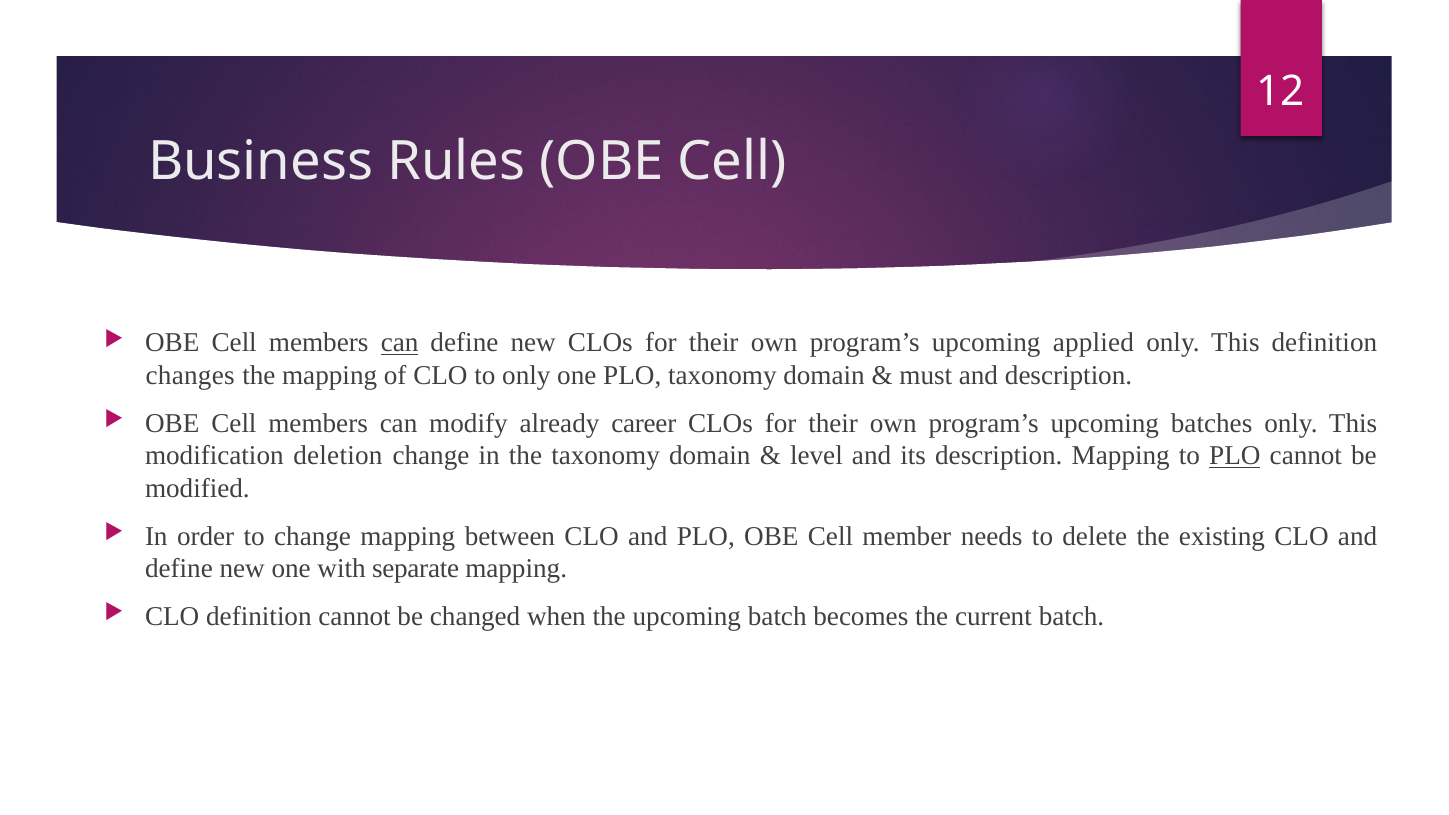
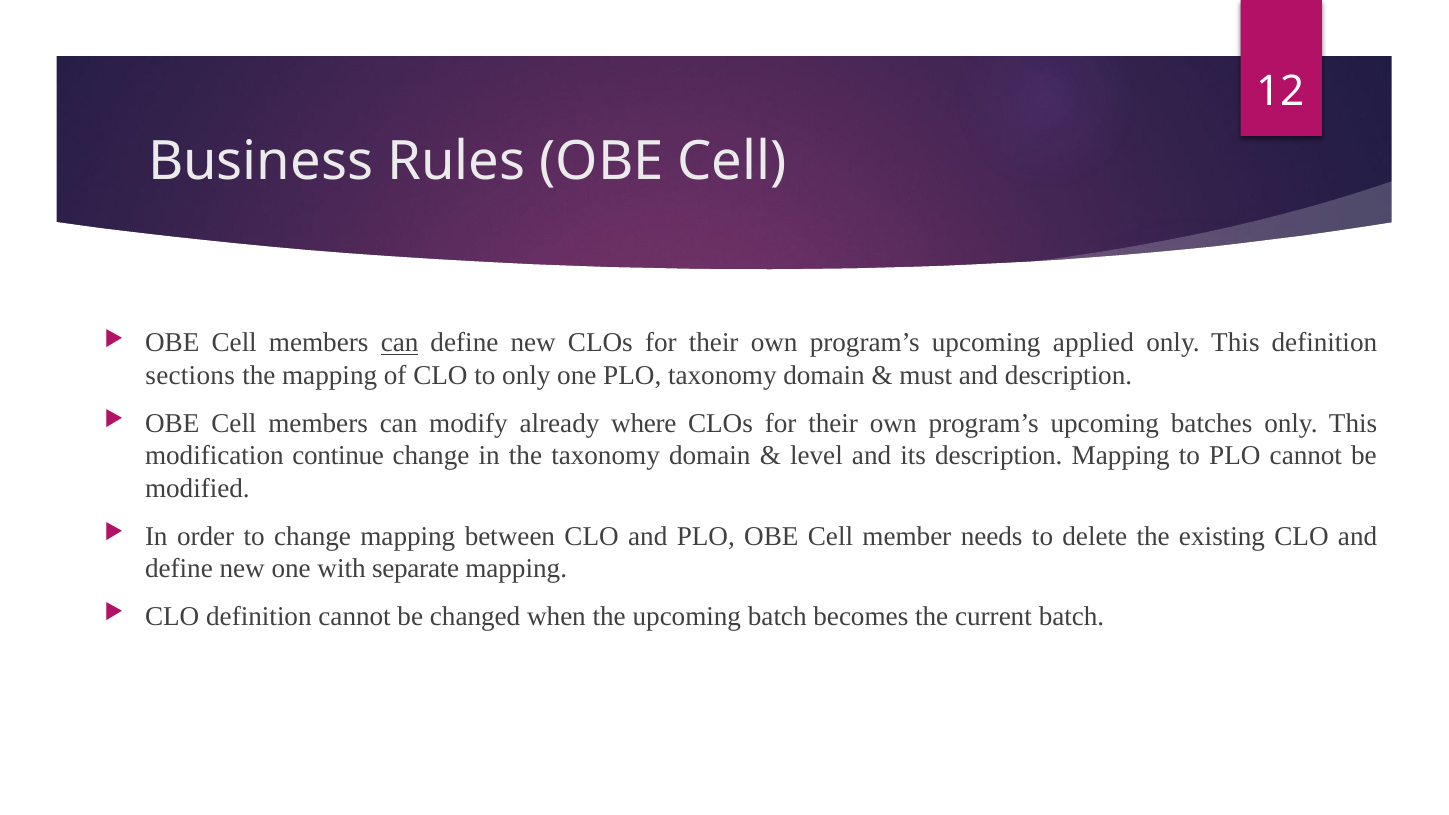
changes: changes -> sections
career: career -> where
deletion: deletion -> continue
PLO at (1235, 456) underline: present -> none
